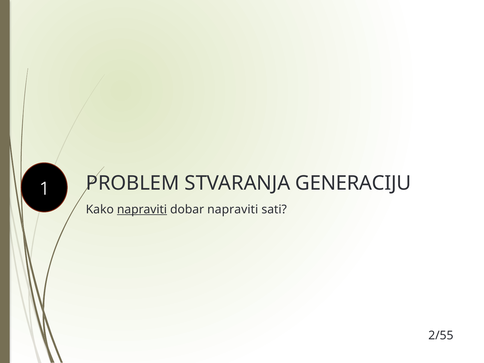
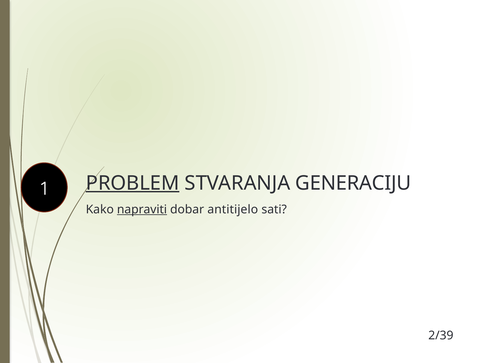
PROBLEM underline: none -> present
dobar napraviti: napraviti -> antitijelo
2/55: 2/55 -> 2/39
